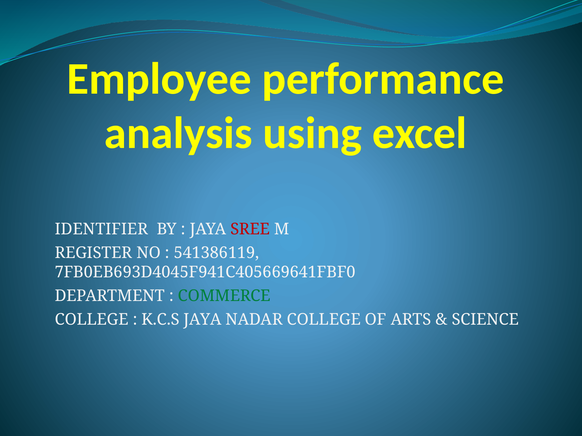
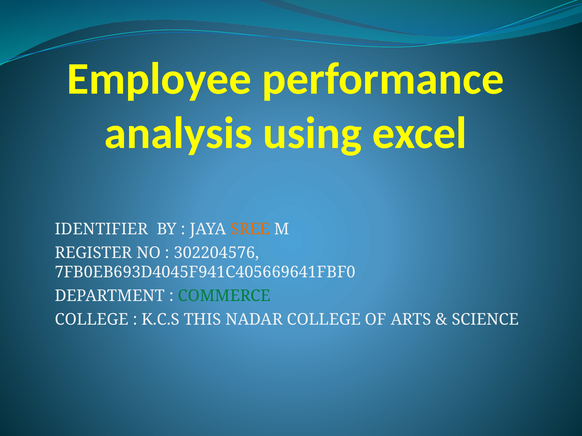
SREE colour: red -> orange
541386119: 541386119 -> 302204576
K.C.S JAYA: JAYA -> THIS
